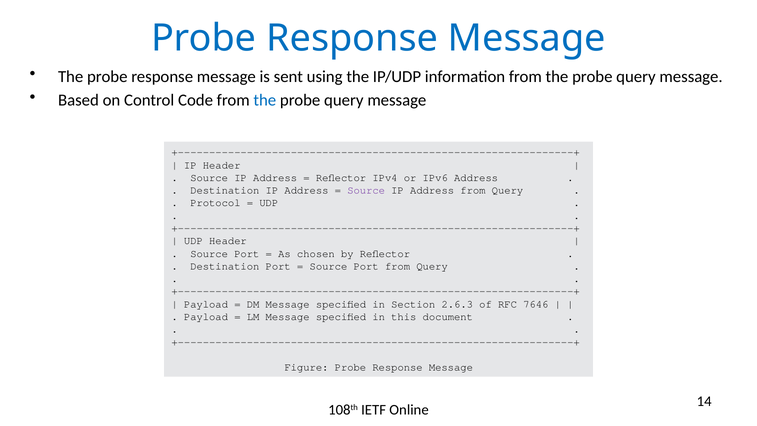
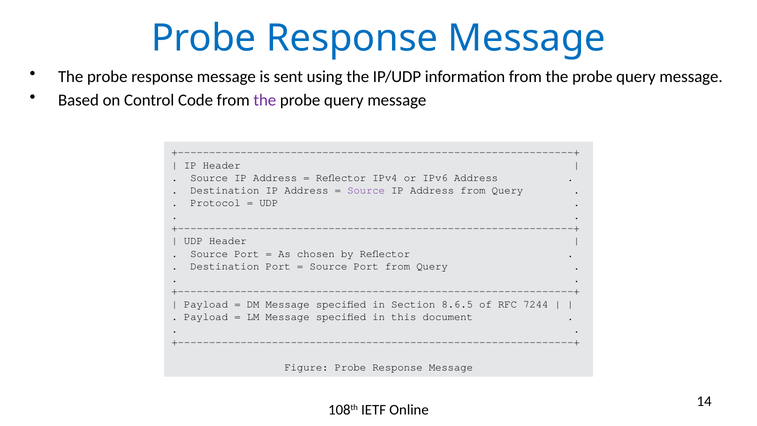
the at (265, 100) colour: blue -> purple
2.6.3: 2.6.3 -> 8.6.5
7646: 7646 -> 7244
